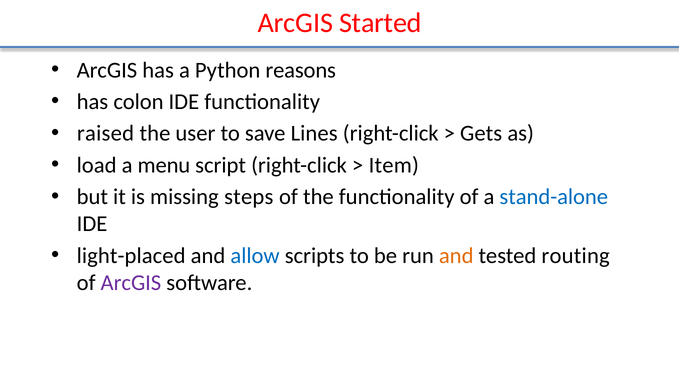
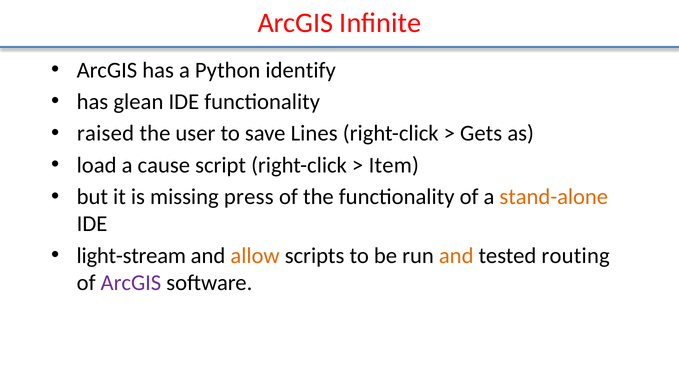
Started: Started -> Inﬁnite
reasons: reasons -> identify
colon: colon -> glean
menu: menu -> cause
steps: steps -> press
stand-alone colour: blue -> orange
light-placed: light-placed -> light-stream
allow colour: blue -> orange
